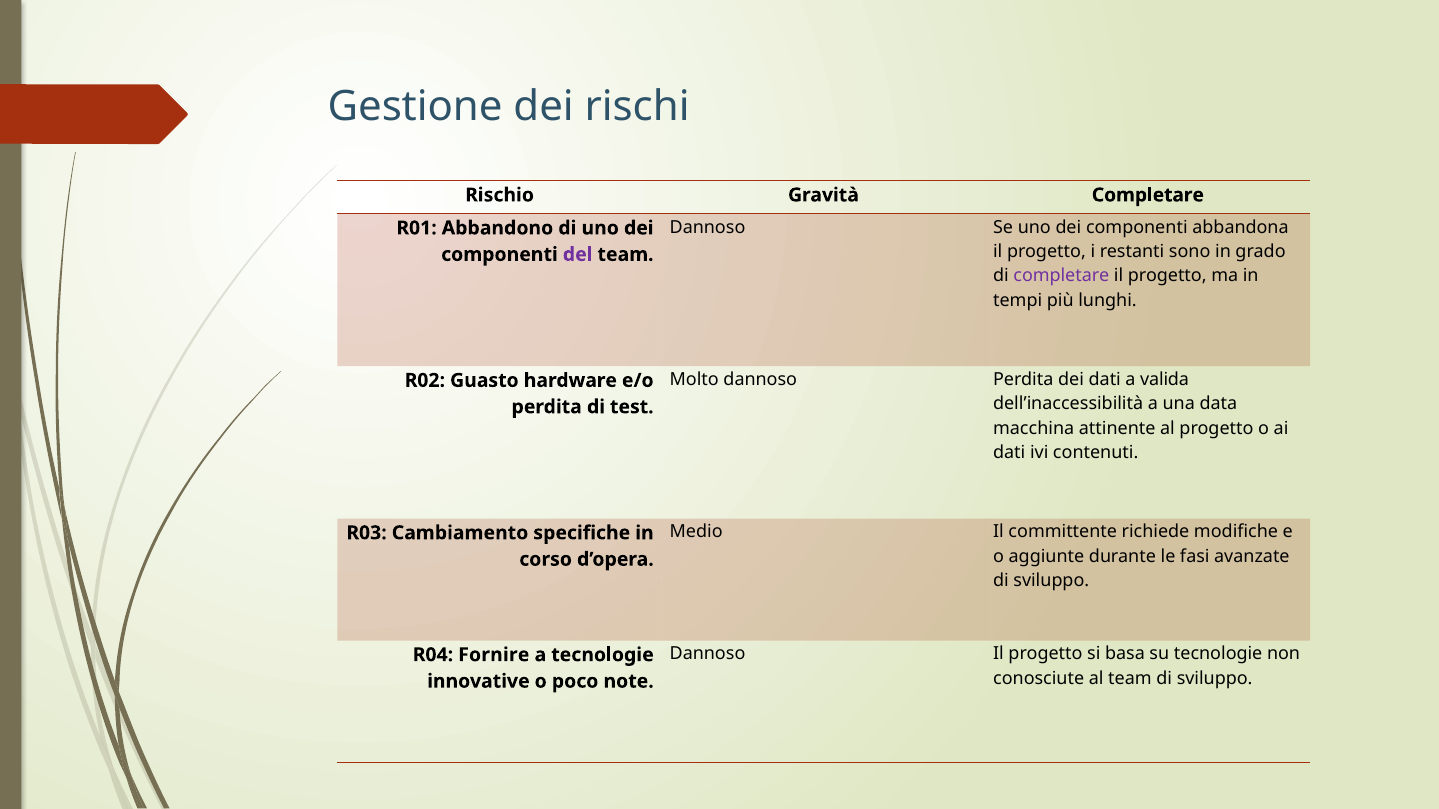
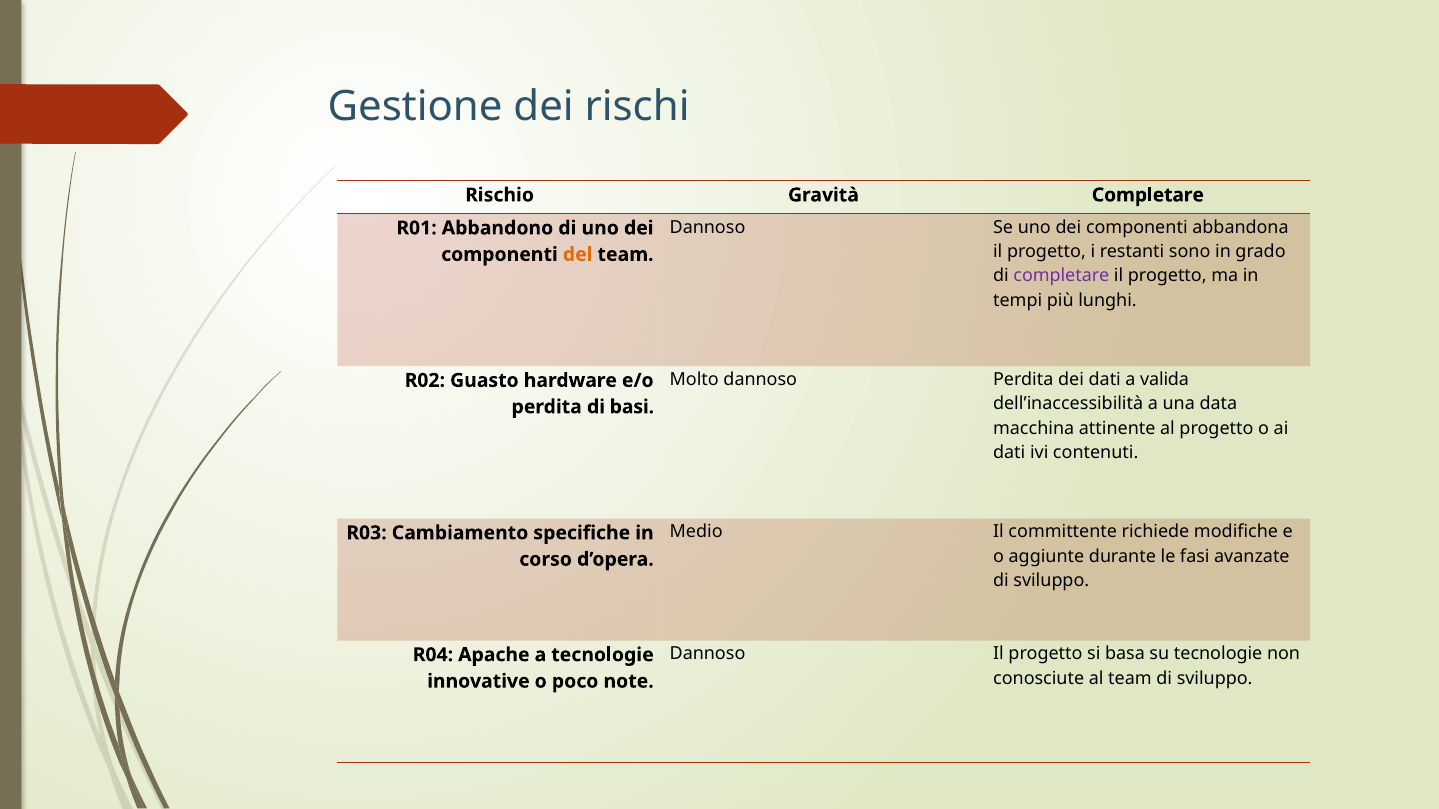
del colour: purple -> orange
test: test -> basi
Fornire: Fornire -> Apache
